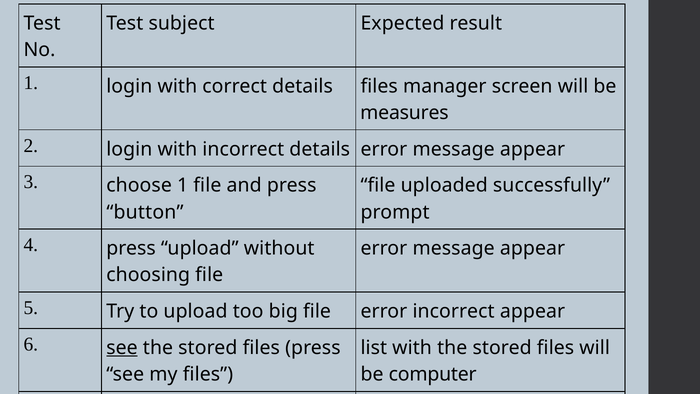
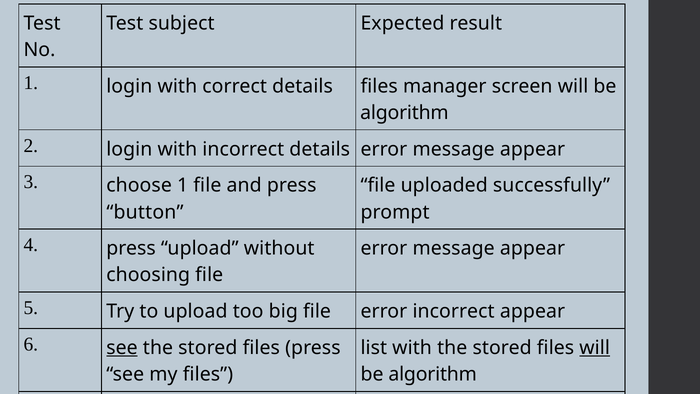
measures at (404, 113): measures -> algorithm
will at (595, 348) underline: none -> present
computer at (433, 374): computer -> algorithm
